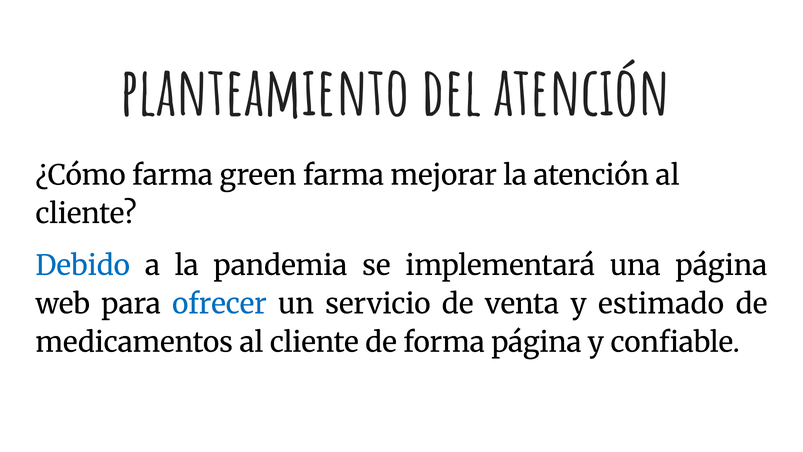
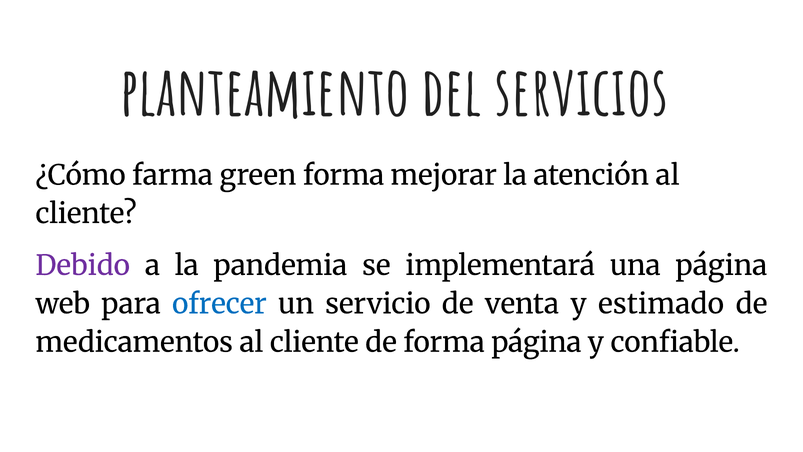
del atención: atención -> servicios
green farma: farma -> forma
Debido colour: blue -> purple
